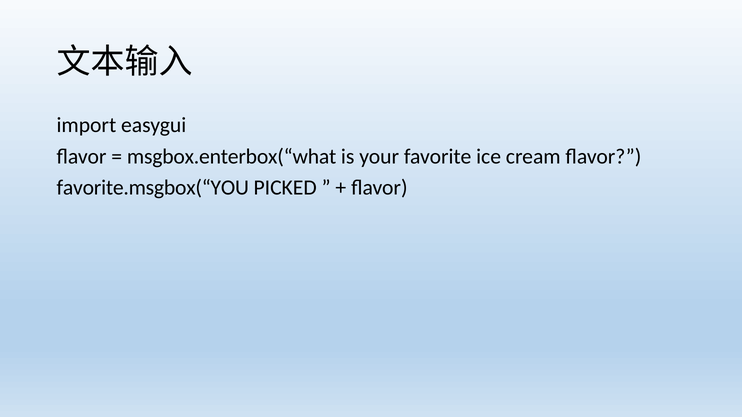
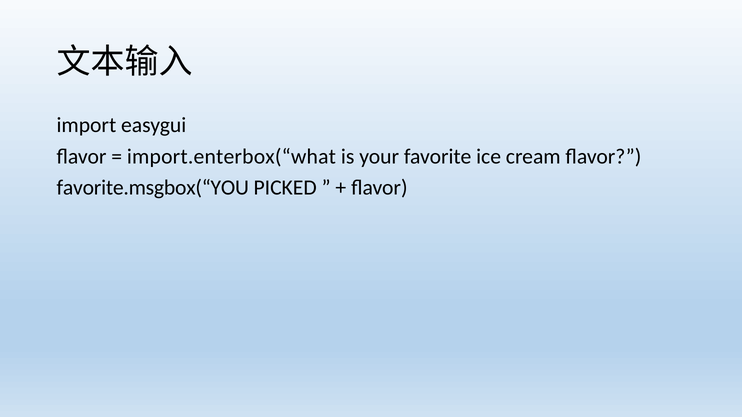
msgbox.enterbox(“what: msgbox.enterbox(“what -> import.enterbox(“what
